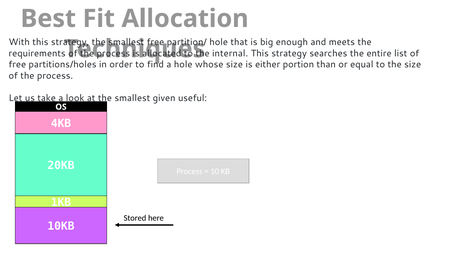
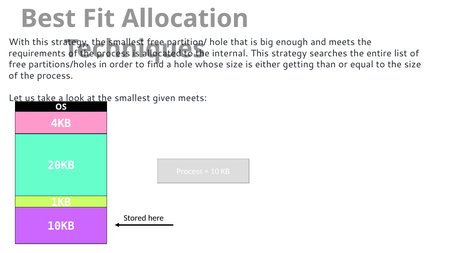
portion: portion -> getting
given useful: useful -> meets
